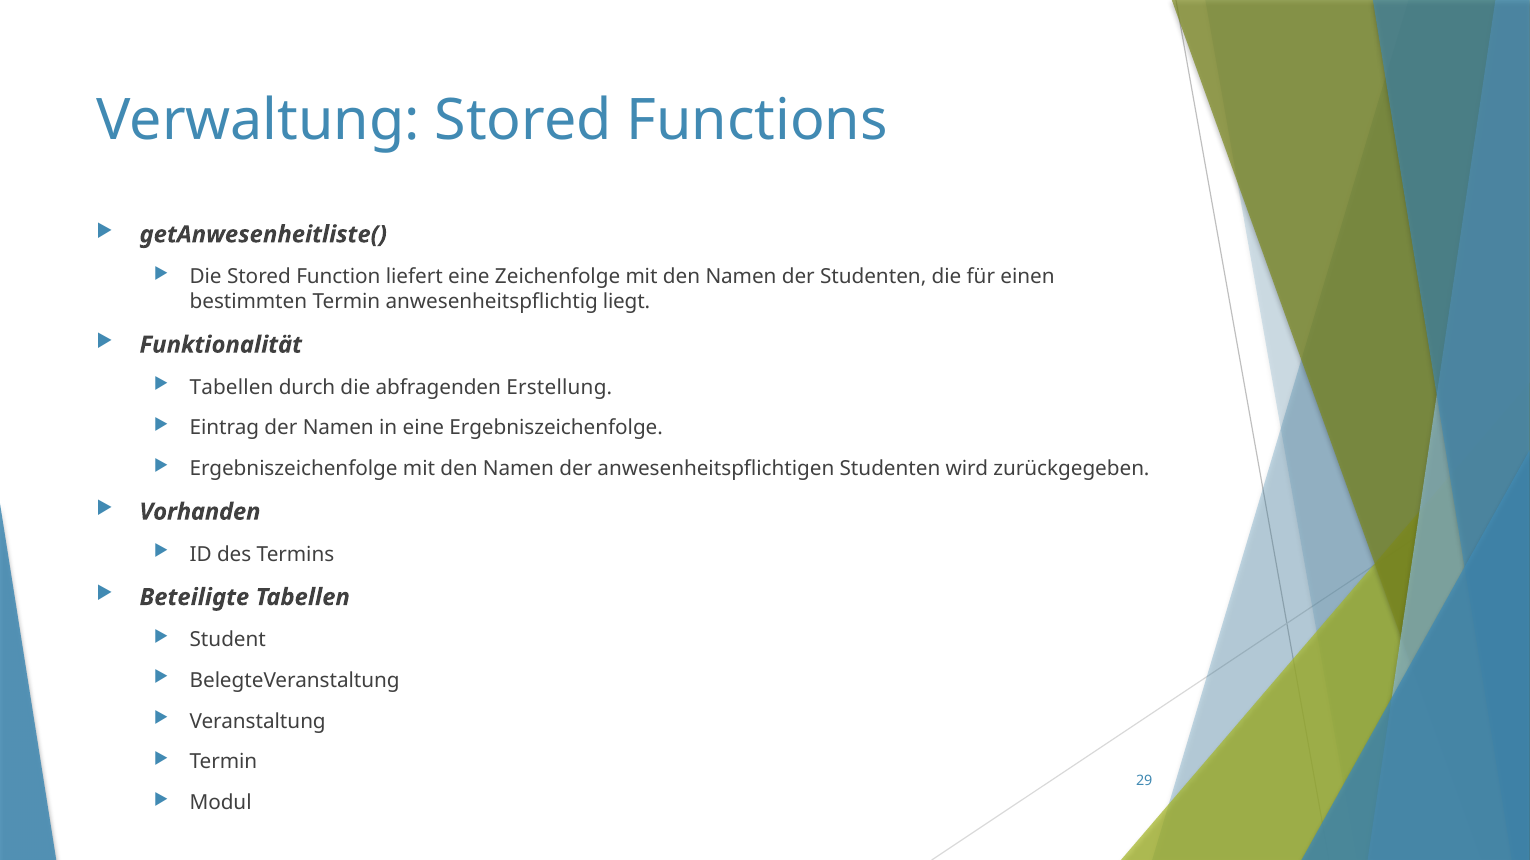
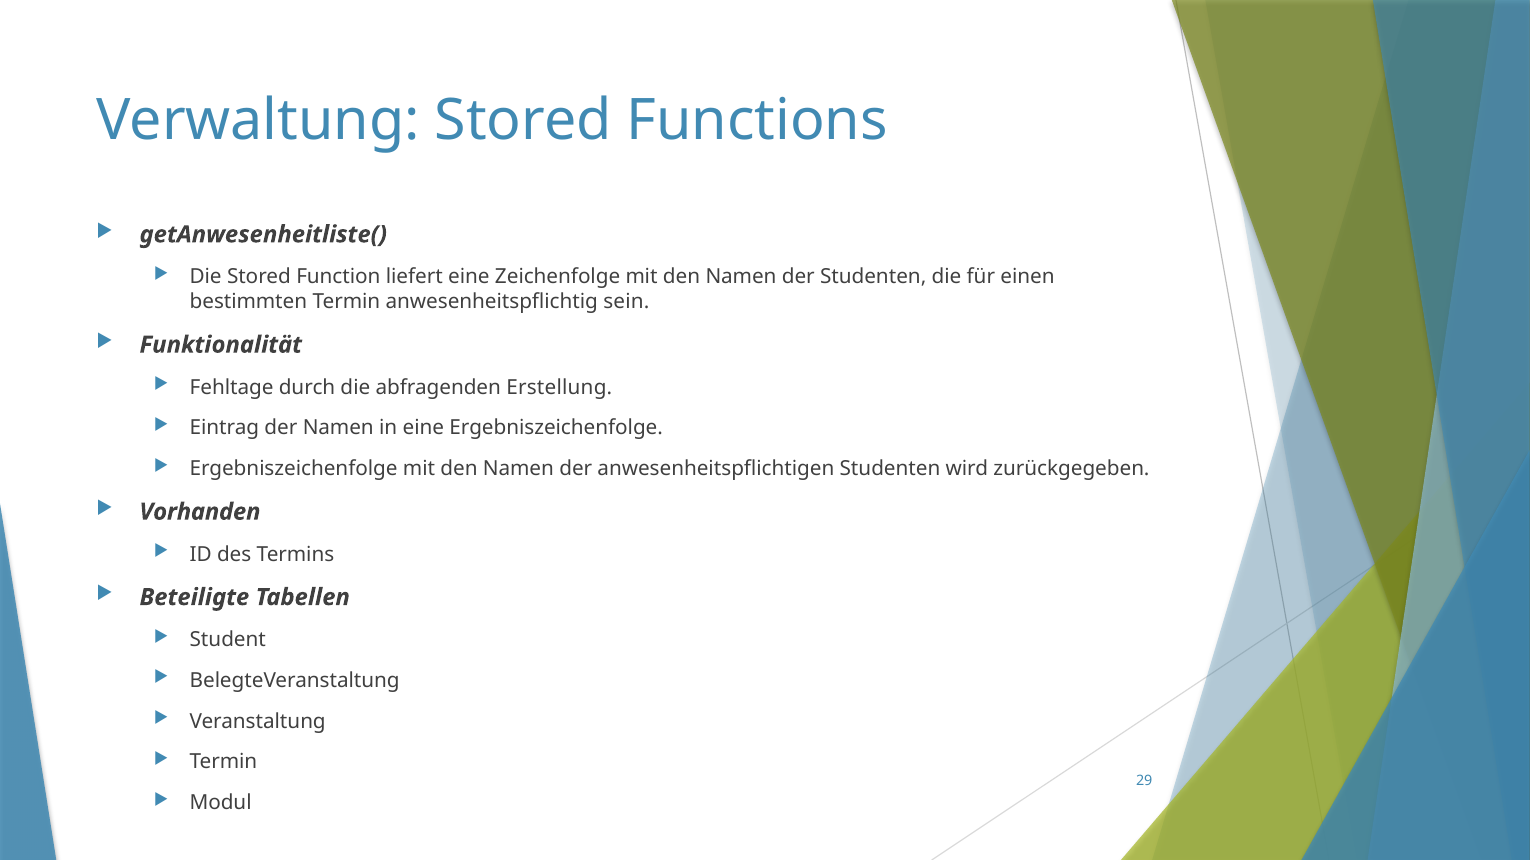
liegt: liegt -> sein
Tabellen at (232, 388): Tabellen -> Fehltage
